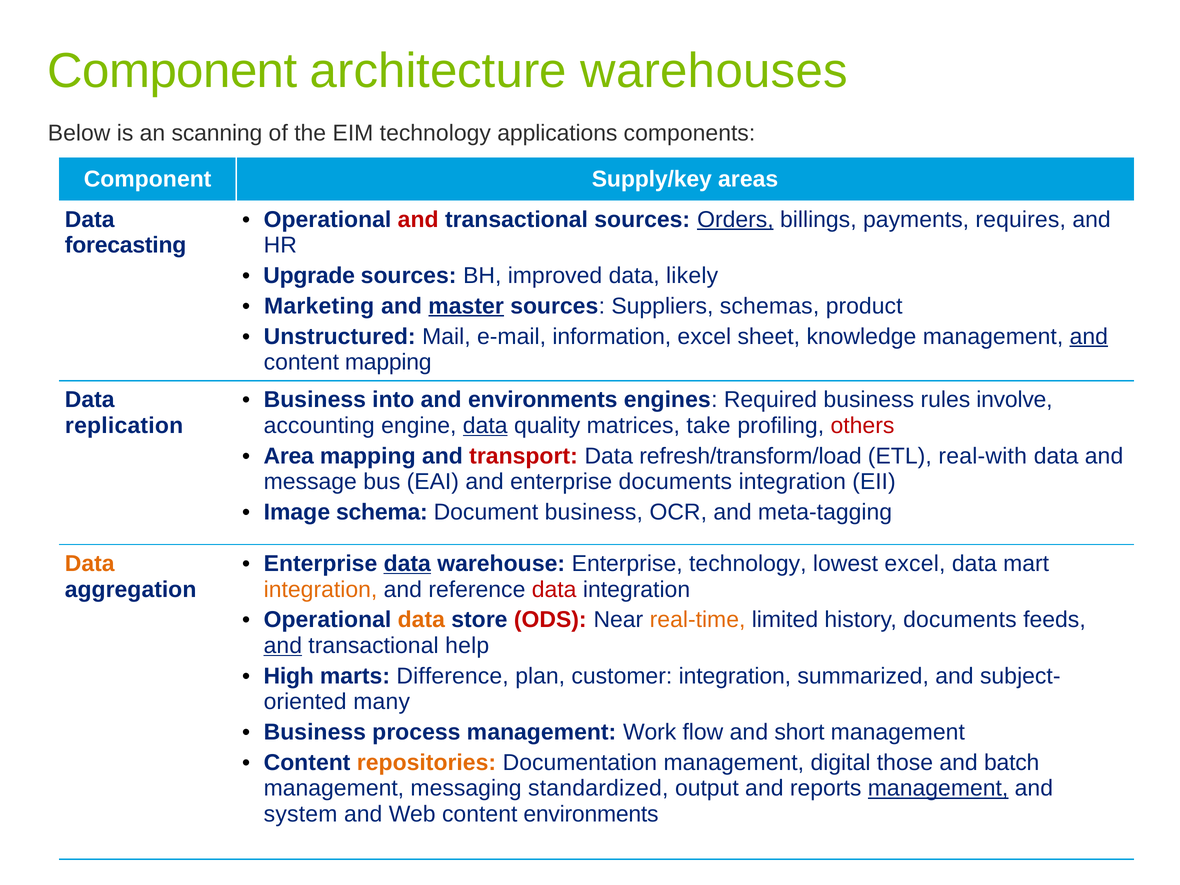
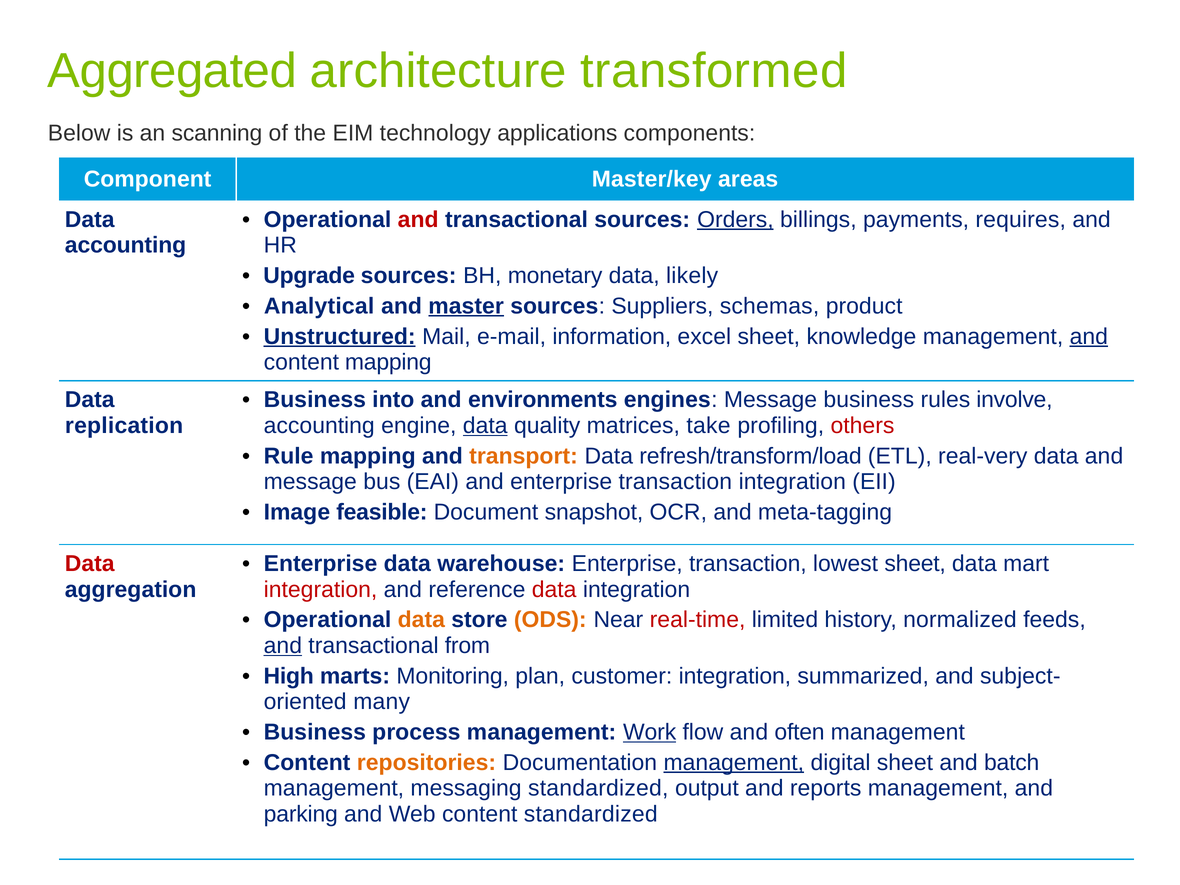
Component at (172, 71): Component -> Aggregated
warehouses: warehouses -> transformed
Supply/key: Supply/key -> Master/key
forecasting at (126, 245): forecasting -> accounting
improved: improved -> monetary
Marketing: Marketing -> Analytical
Unstructured underline: none -> present
engines Required: Required -> Message
Area: Area -> Rule
transport colour: red -> orange
real-with: real-with -> real-very
and enterprise documents: documents -> transaction
schema: schema -> feasible
Document business: business -> snapshot
Data at (90, 564) colour: orange -> red
data at (407, 564) underline: present -> none
warehouse Enterprise technology: technology -> transaction
lowest excel: excel -> sheet
integration at (321, 589) colour: orange -> red
ODS colour: red -> orange
real-time colour: orange -> red
history documents: documents -> normalized
help: help -> from
Difference: Difference -> Monitoring
Work underline: none -> present
short: short -> often
management at (734, 763) underline: none -> present
digital those: those -> sheet
management at (938, 788) underline: present -> none
system: system -> parking
content environments: environments -> standardized
